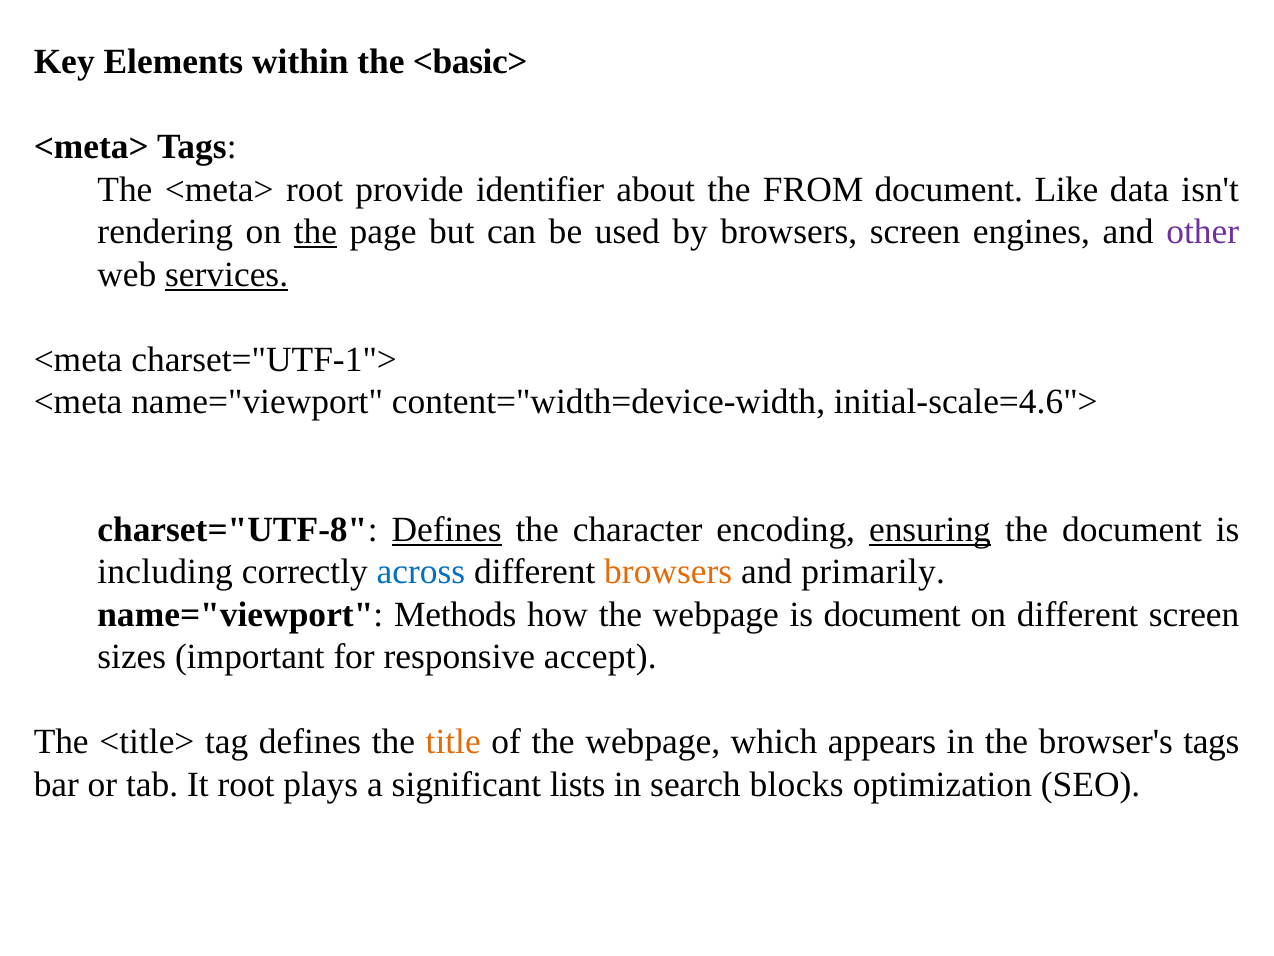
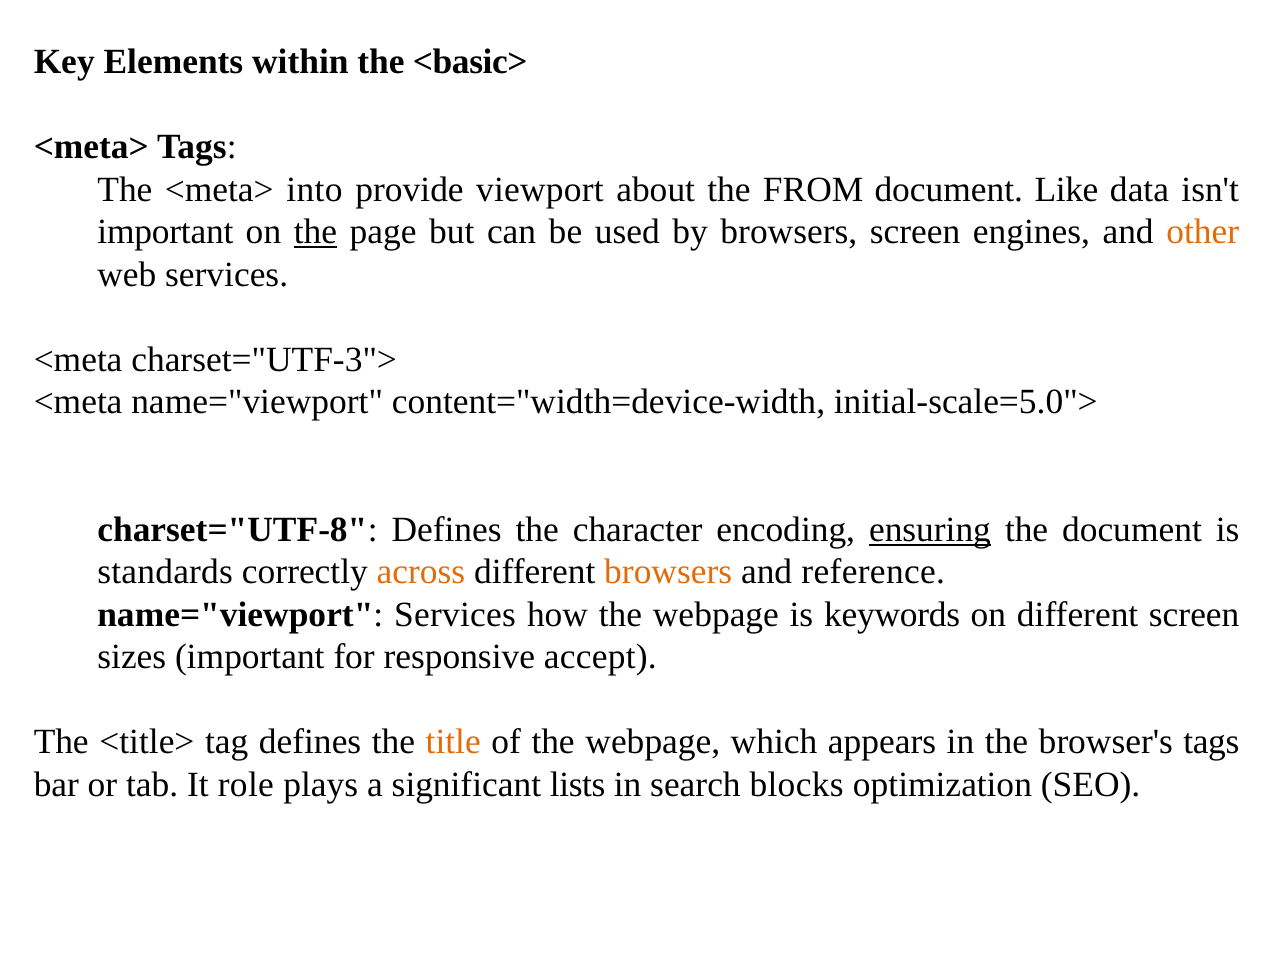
<meta> root: root -> into
identifier: identifier -> viewport
rendering at (165, 232): rendering -> important
other colour: purple -> orange
services at (227, 274) underline: present -> none
charset="UTF-1">: charset="UTF-1"> -> charset="UTF-3">
initial-scale=4.6">: initial-scale=4.6"> -> initial-scale=5.0">
Defines at (447, 529) underline: present -> none
including: including -> standards
across colour: blue -> orange
primarily: primarily -> reference
name="viewport Methods: Methods -> Services
is document: document -> keywords
It root: root -> role
